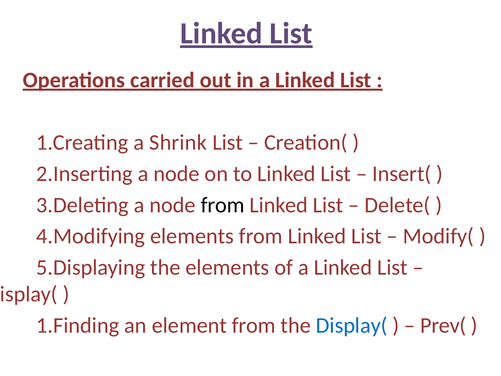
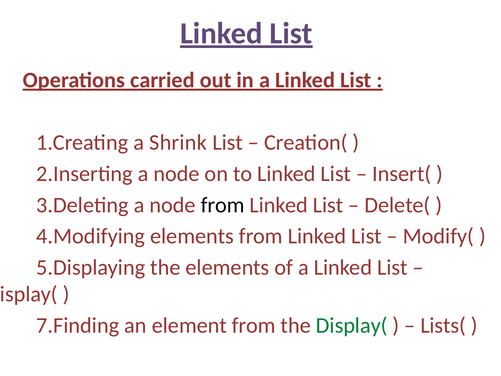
1.Finding: 1.Finding -> 7.Finding
Display( at (352, 325) colour: blue -> green
Prev(: Prev( -> Lists(
